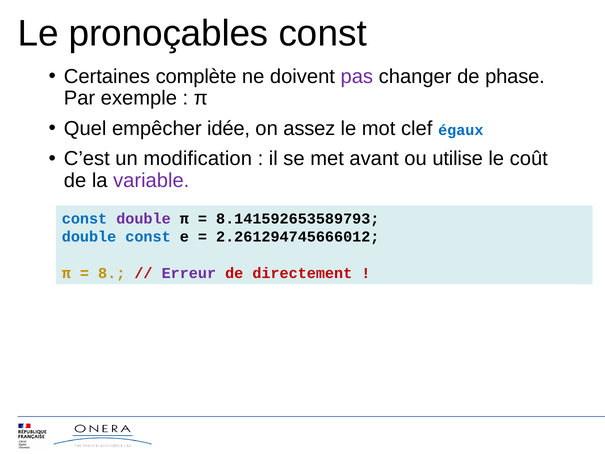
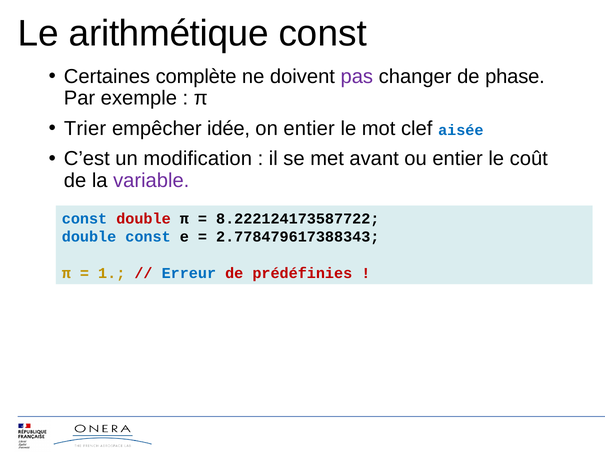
pronoçables: pronoçables -> arithmétique
Quel: Quel -> Trier
on assez: assez -> entier
égaux: égaux -> aisée
ou utilise: utilise -> entier
double at (143, 219) colour: purple -> red
8.141592653589793: 8.141592653589793 -> 8.222124173587722
2.261294745666012: 2.261294745666012 -> 2.778479617388343
8: 8 -> 1
Erreur colour: purple -> blue
directement: directement -> prédéfinies
